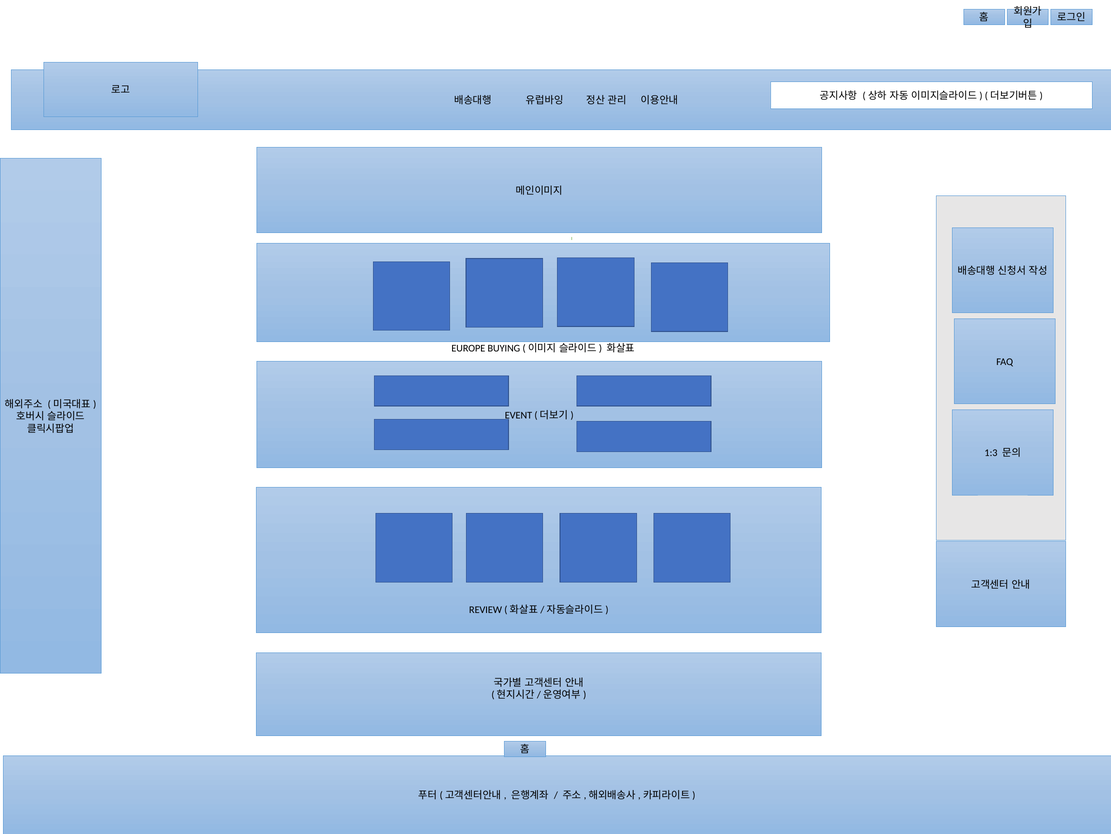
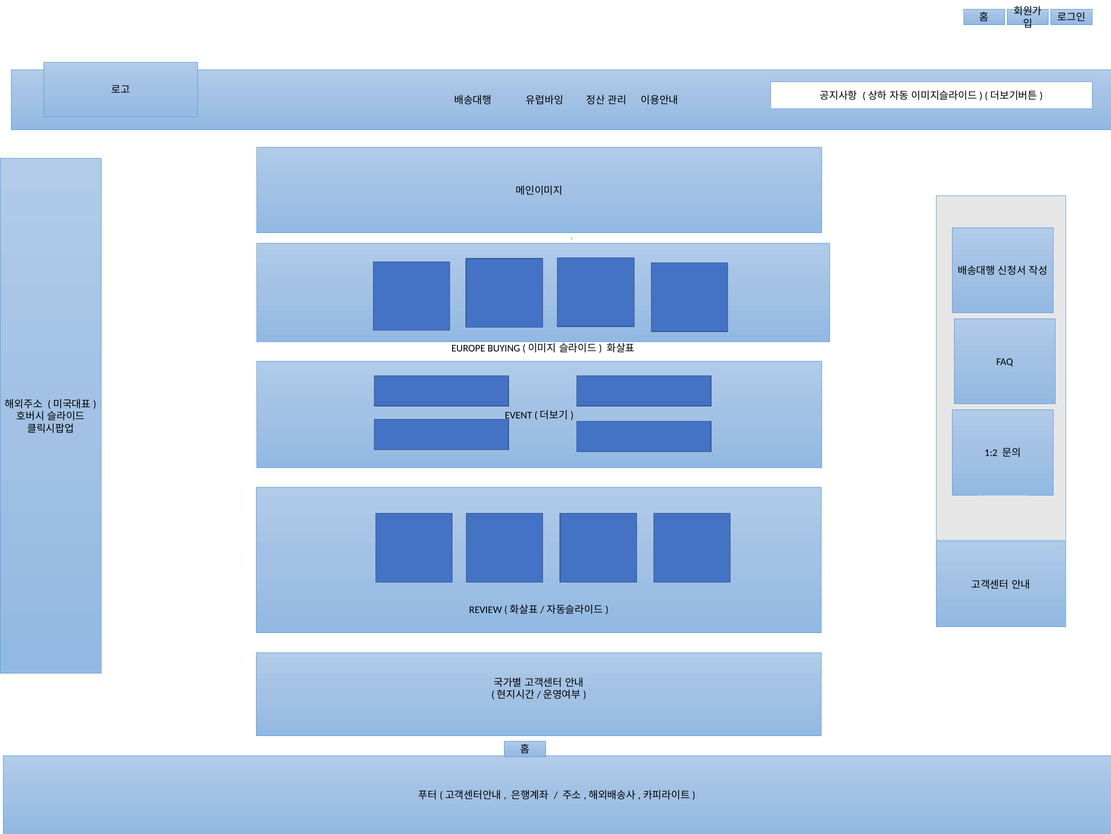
1:3: 1:3 -> 1:2
